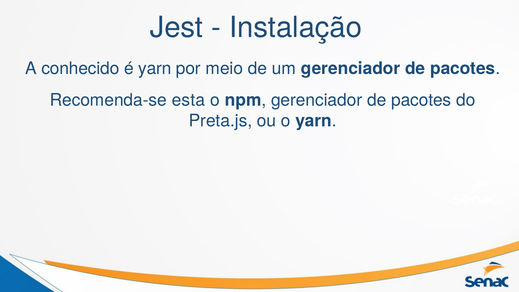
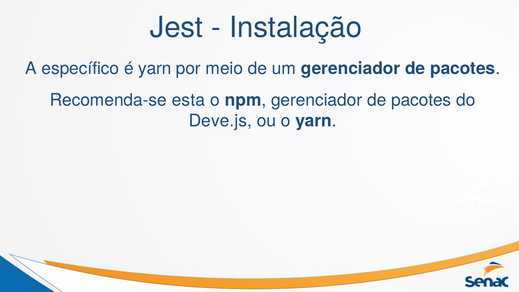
conhecido: conhecido -> específico
Preta.js: Preta.js -> Deve.js
